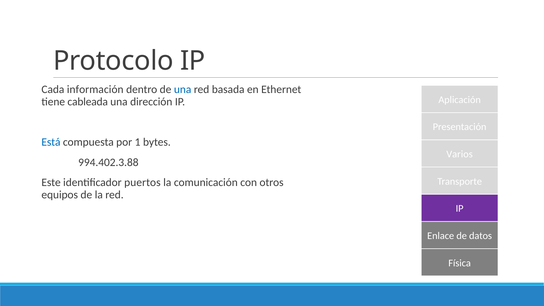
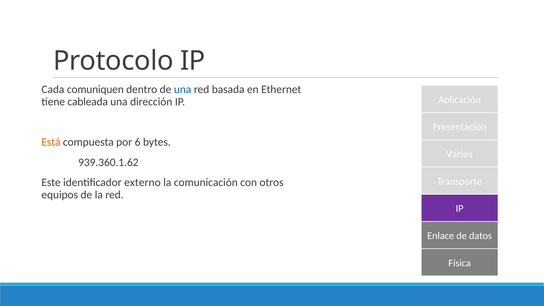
información: información -> comuniquen
Está colour: blue -> orange
1: 1 -> 6
994.402.3.88: 994.402.3.88 -> 939.360.1.62
puertos: puertos -> externo
